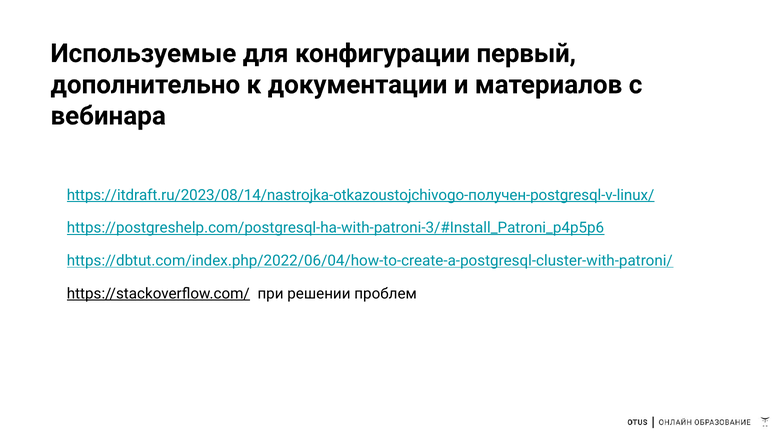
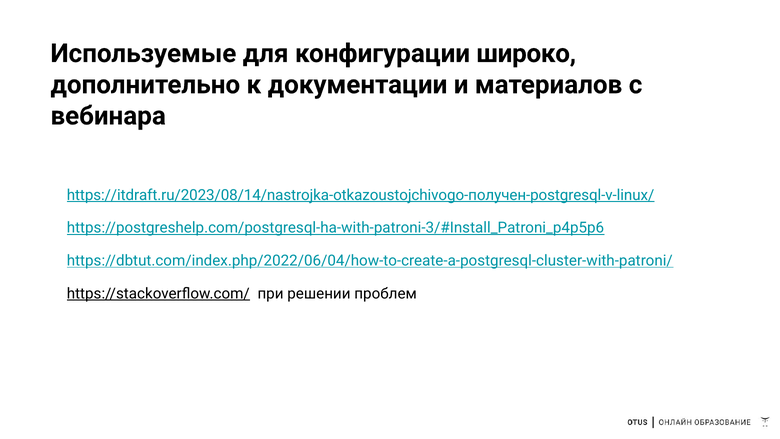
первый: первый -> широко
